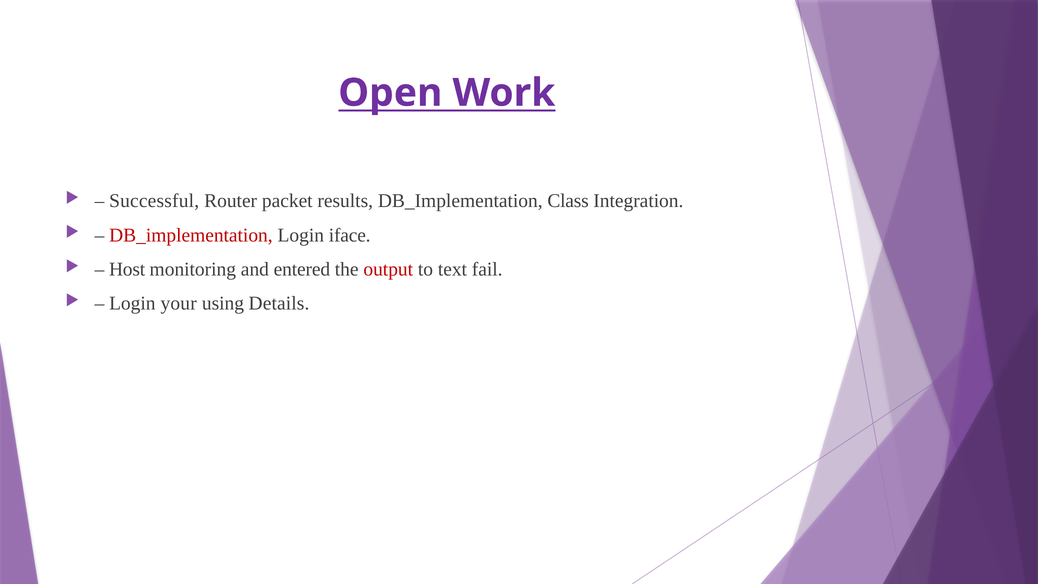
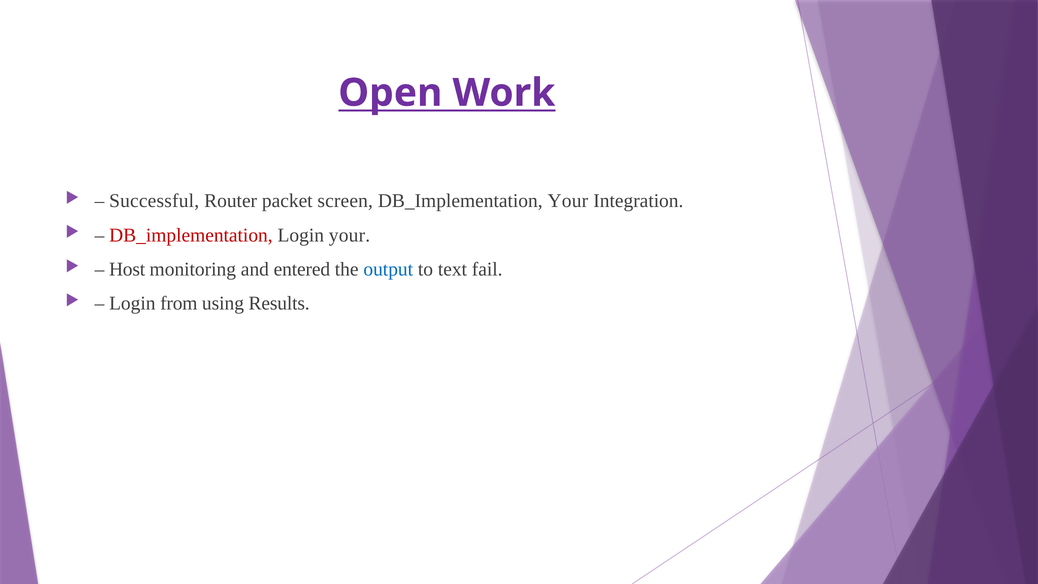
results: results -> screen
DB_Implementation Class: Class -> Your
Login iface: iface -> your
output colour: red -> blue
your: your -> from
Details: Details -> Results
